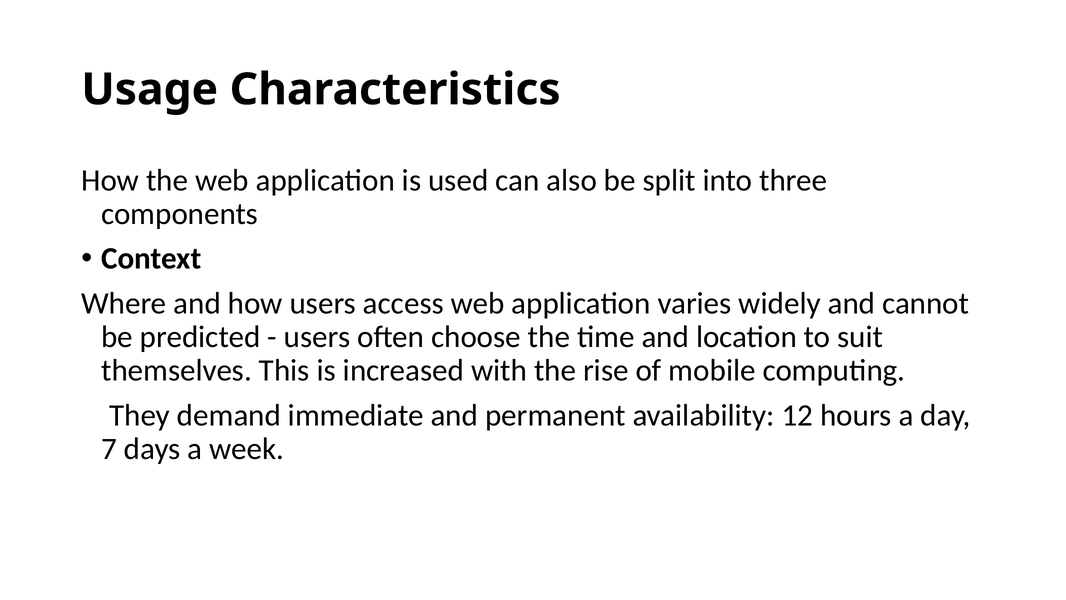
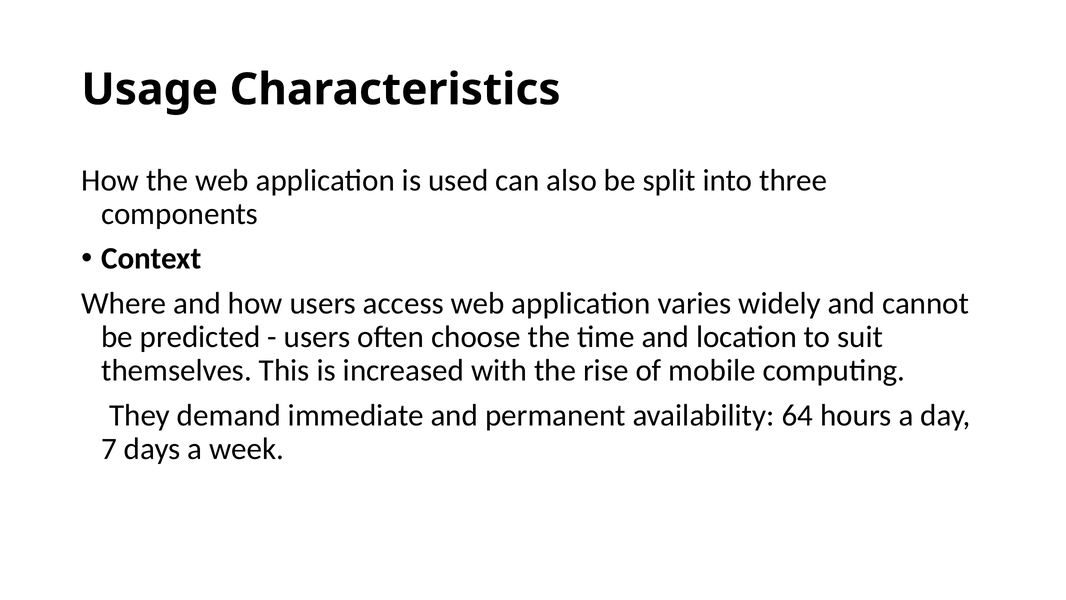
12: 12 -> 64
